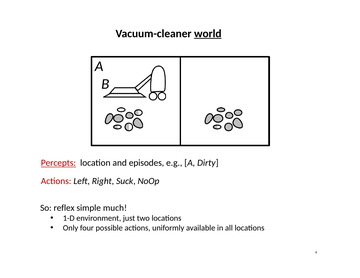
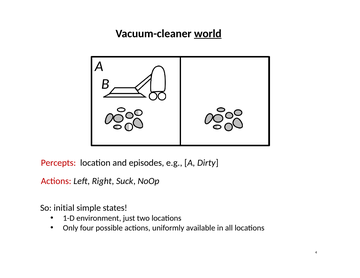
Percepts underline: present -> none
reflex: reflex -> initial
much: much -> states
